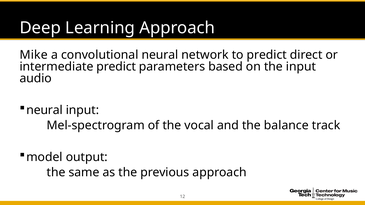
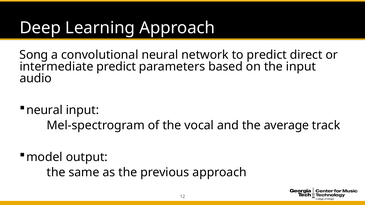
Mike: Mike -> Song
balance: balance -> average
